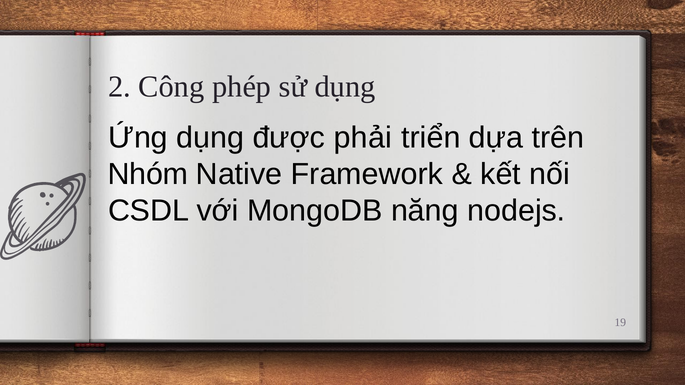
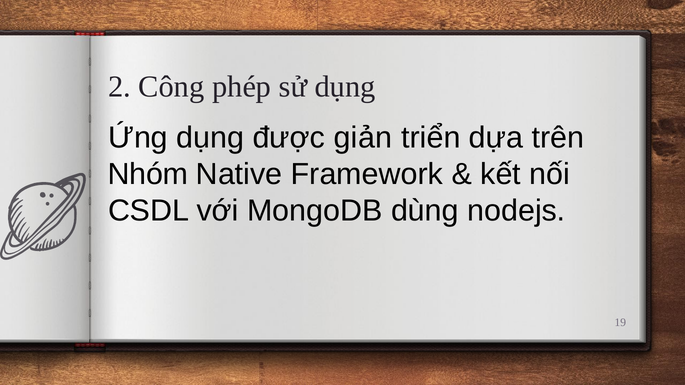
phải: phải -> giản
năng: năng -> dùng
